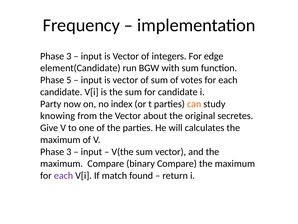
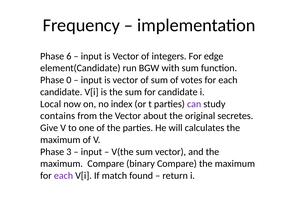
3 at (69, 56): 3 -> 6
5: 5 -> 0
Party: Party -> Local
can colour: orange -> purple
knowing: knowing -> contains
